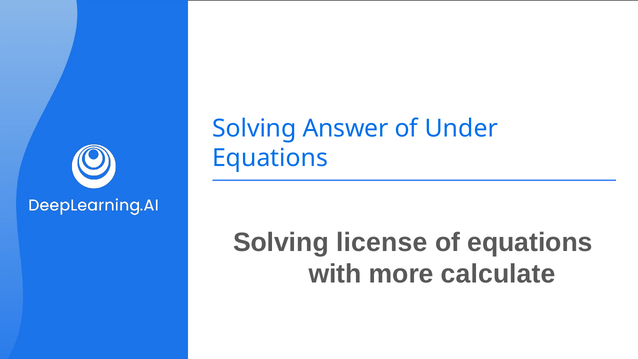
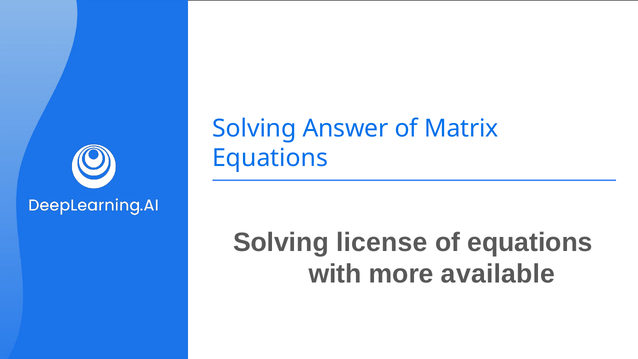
Under: Under -> Matrix
calculate: calculate -> available
